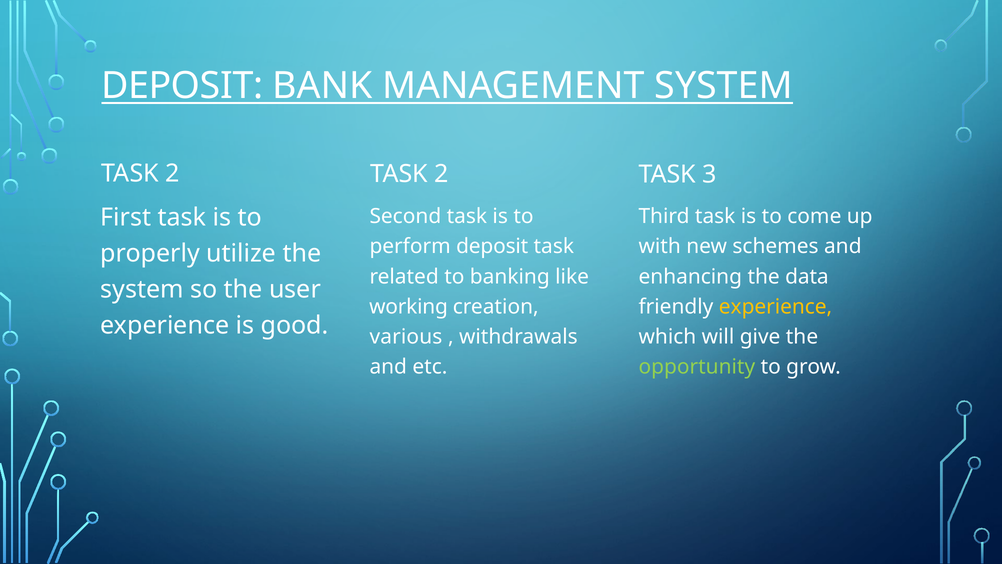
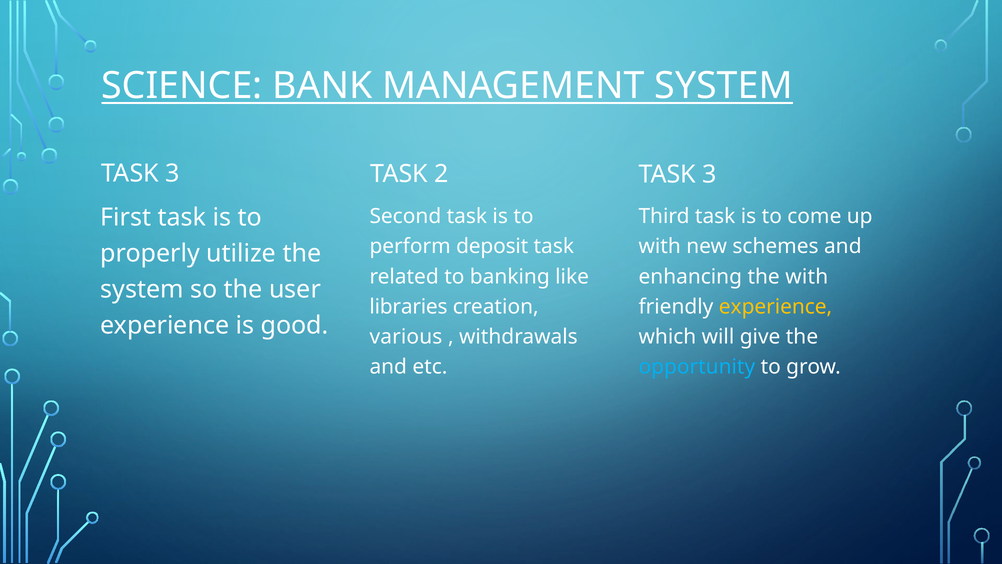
DEPOSIT at (182, 86): DEPOSIT -> SCIENCE
2 at (172, 173): 2 -> 3
the data: data -> with
working: working -> libraries
opportunity colour: light green -> light blue
